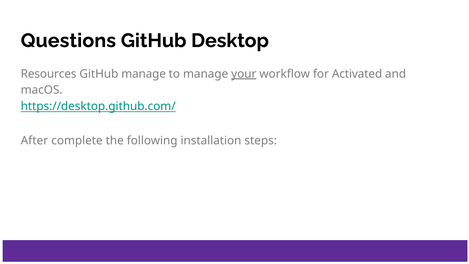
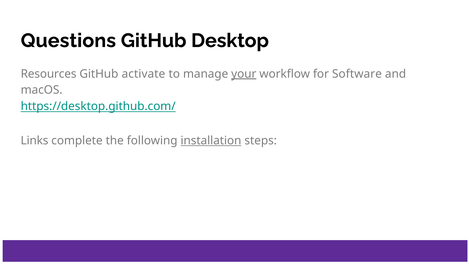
GitHub manage: manage -> activate
Activated: Activated -> Software
After: After -> Links
installation underline: none -> present
